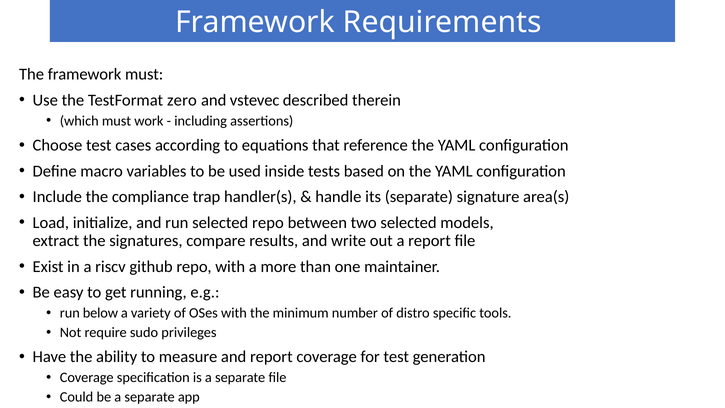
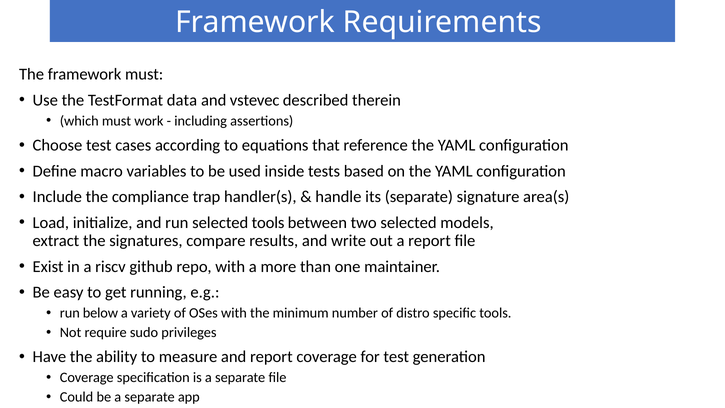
zero: zero -> data
selected repo: repo -> tools
